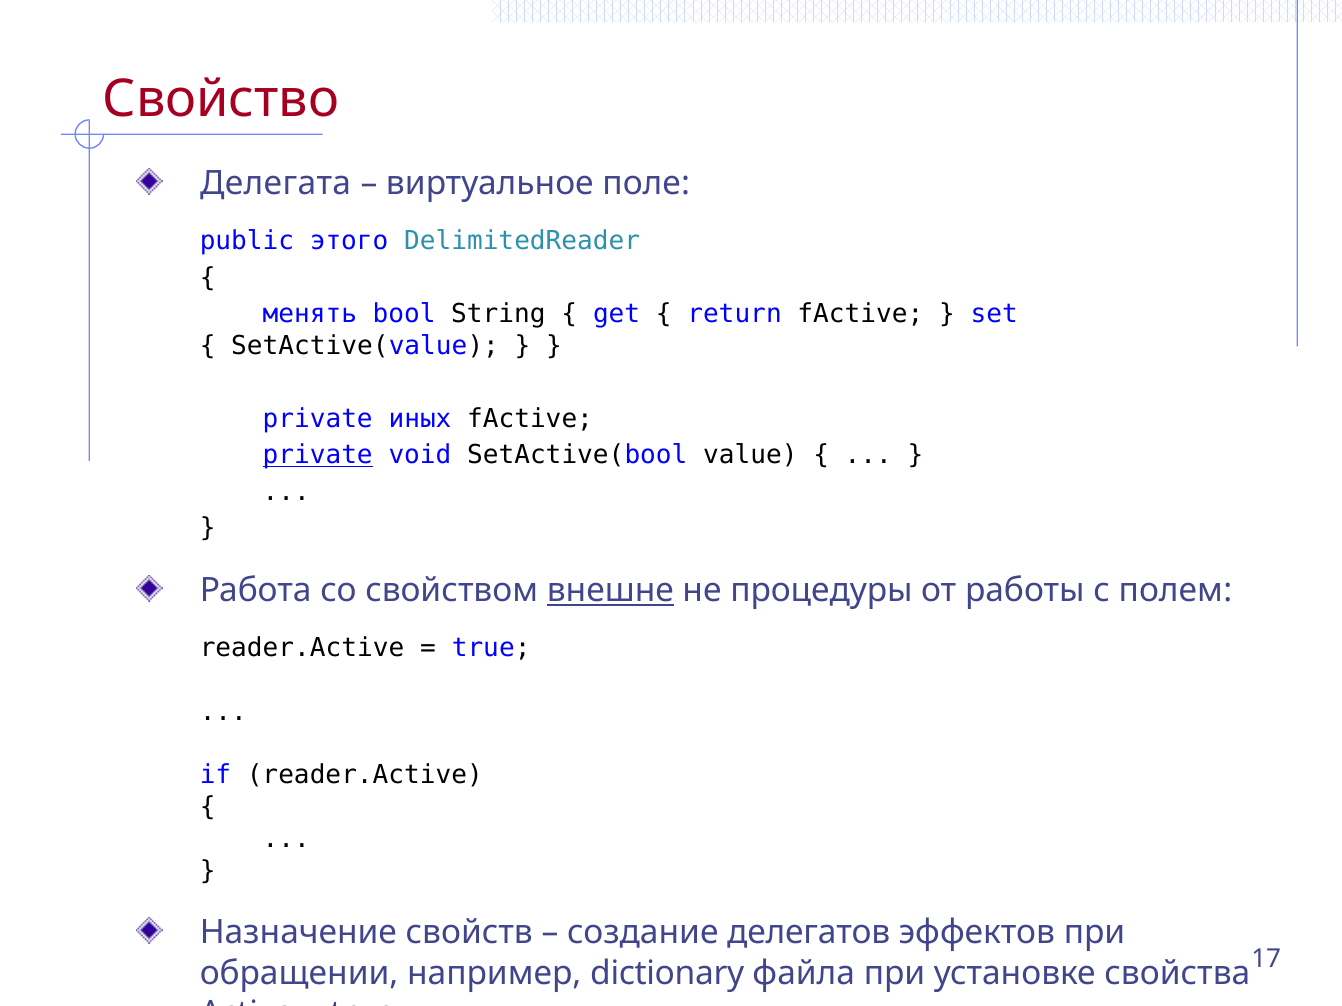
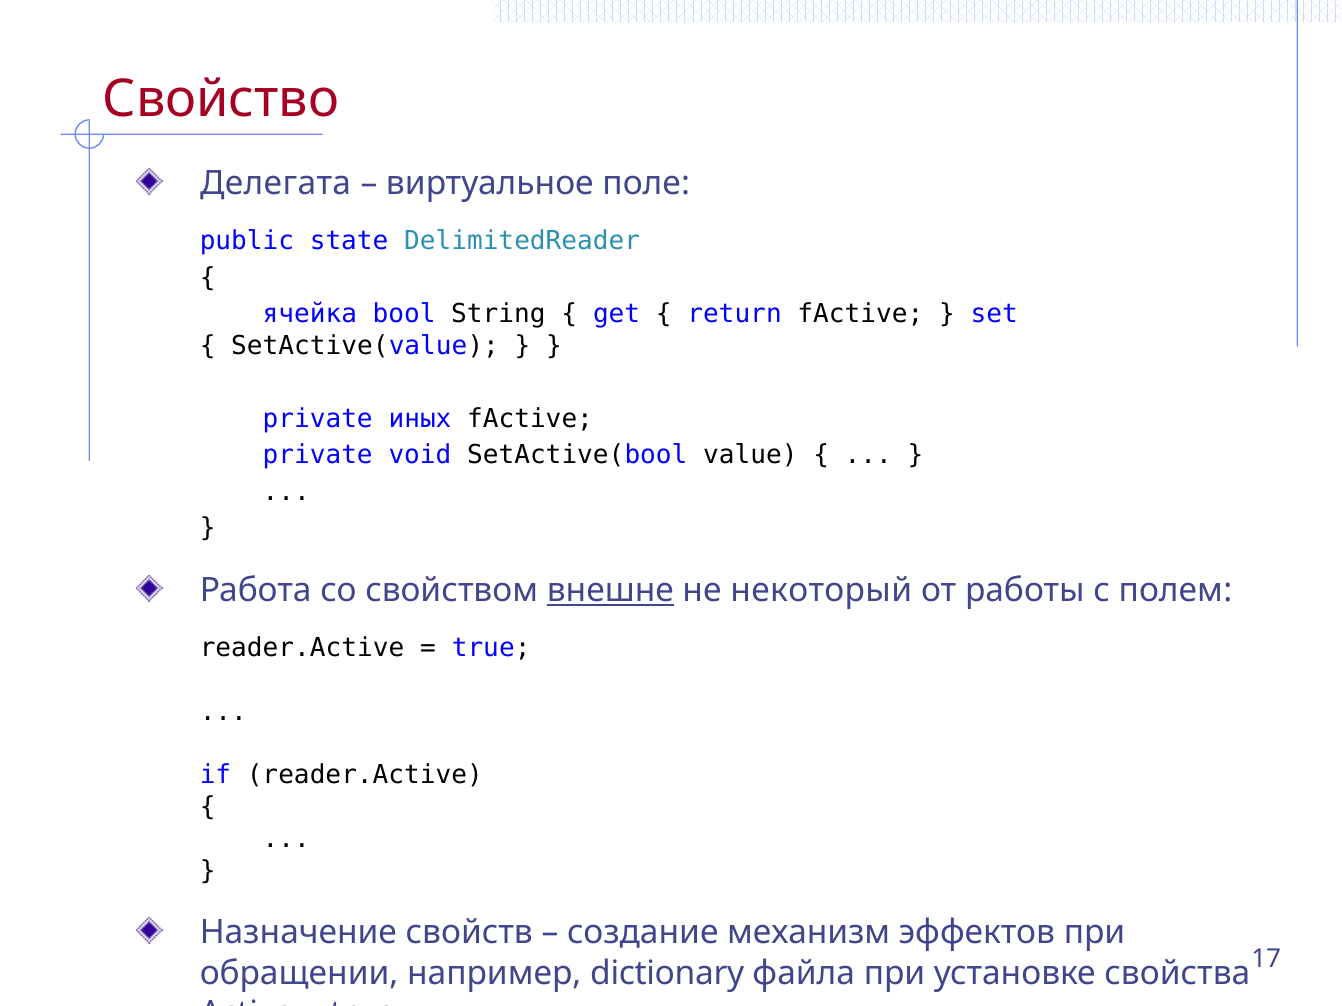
этого: этого -> state
менять: менять -> ячейка
private at (318, 455) underline: present -> none
процедуры: процедуры -> некоторый
делегатов: делегатов -> механизм
